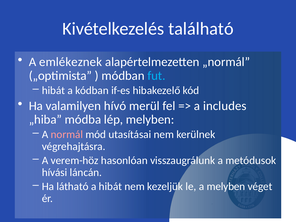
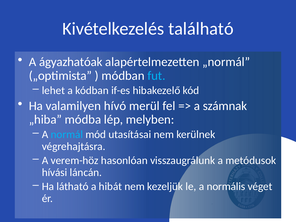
emlékeznek: emlékeznek -> ágyazhatóak
hibát at (53, 90): hibát -> lehet
includes: includes -> számnak
normál colour: pink -> light blue
a melyben: melyben -> normális
